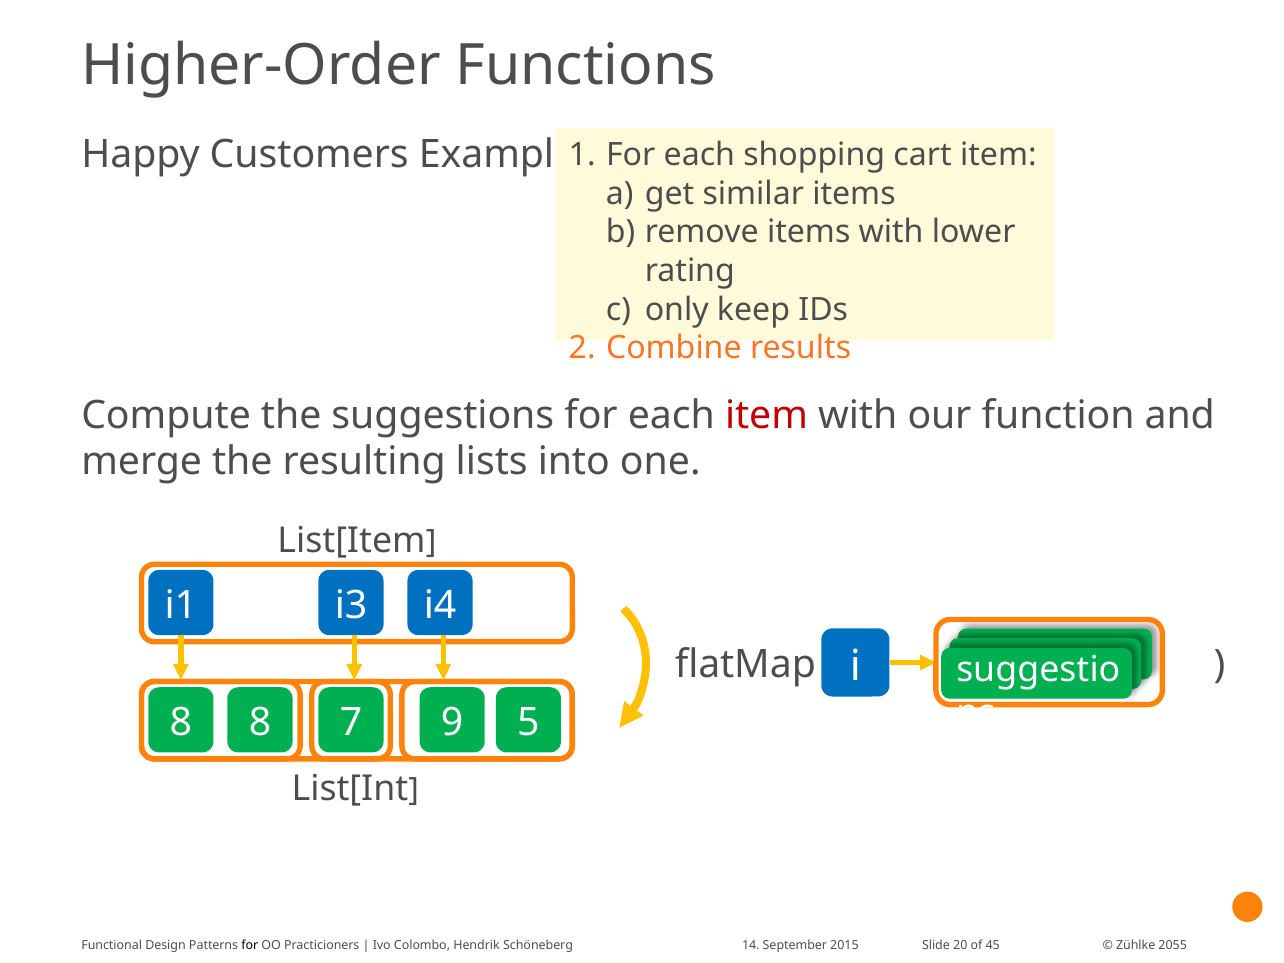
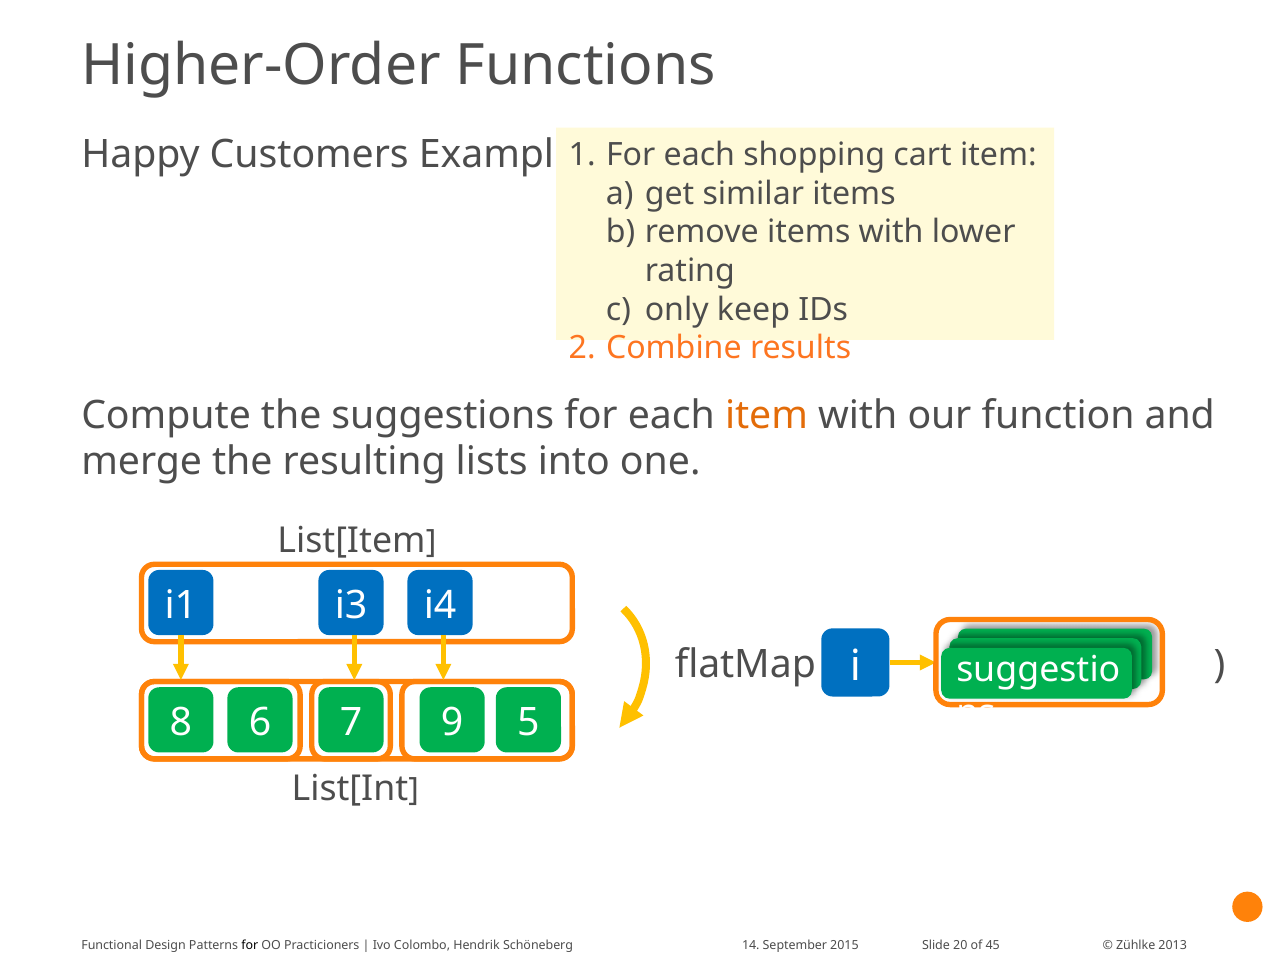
item at (767, 415) colour: red -> orange
8 8: 8 -> 6
2055: 2055 -> 2013
